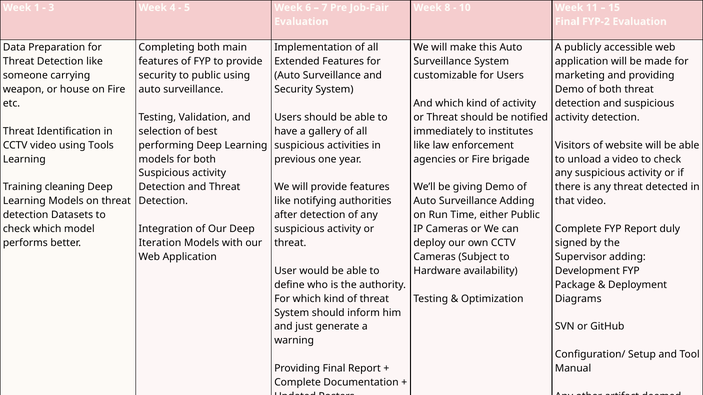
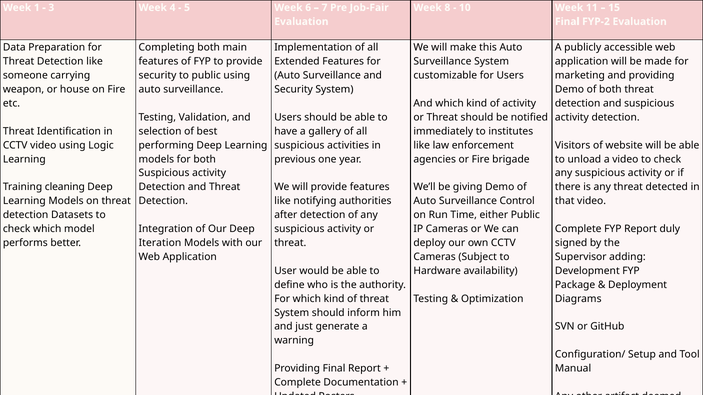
Tools: Tools -> Logic
Surveillance Adding: Adding -> Control
